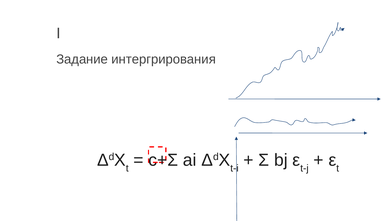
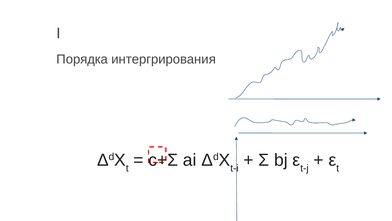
Задание: Задание -> Порядка
